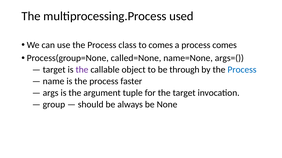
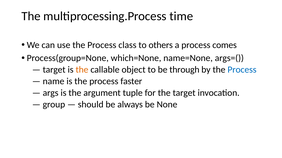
used: used -> time
to comes: comes -> others
called=None: called=None -> which=None
the at (82, 70) colour: purple -> orange
